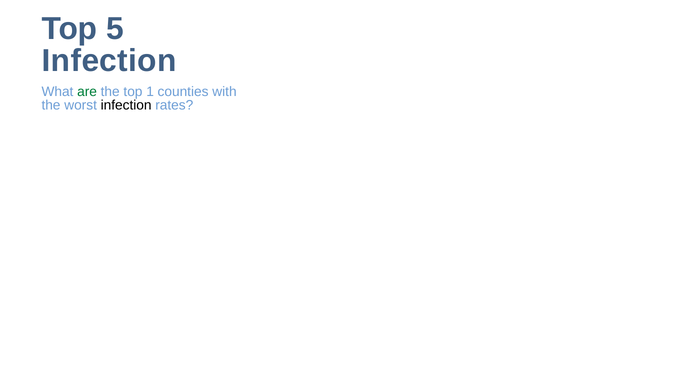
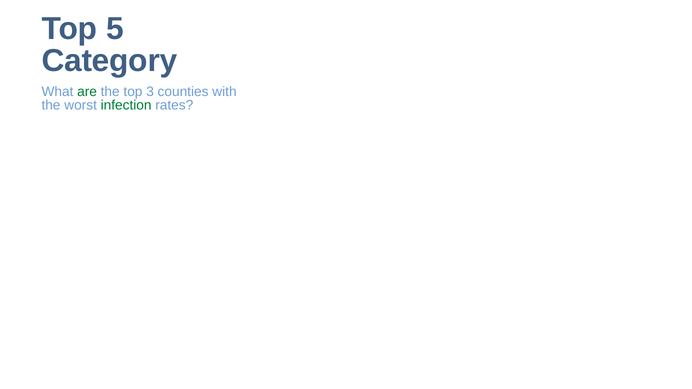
Infection at (109, 61): Infection -> Category
1: 1 -> 3
infection at (126, 106) colour: black -> green
